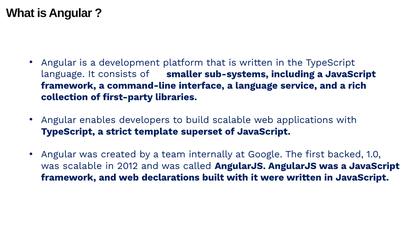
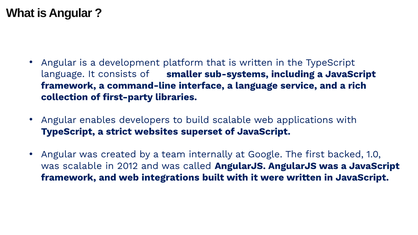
template: template -> websites
declarations: declarations -> integrations
